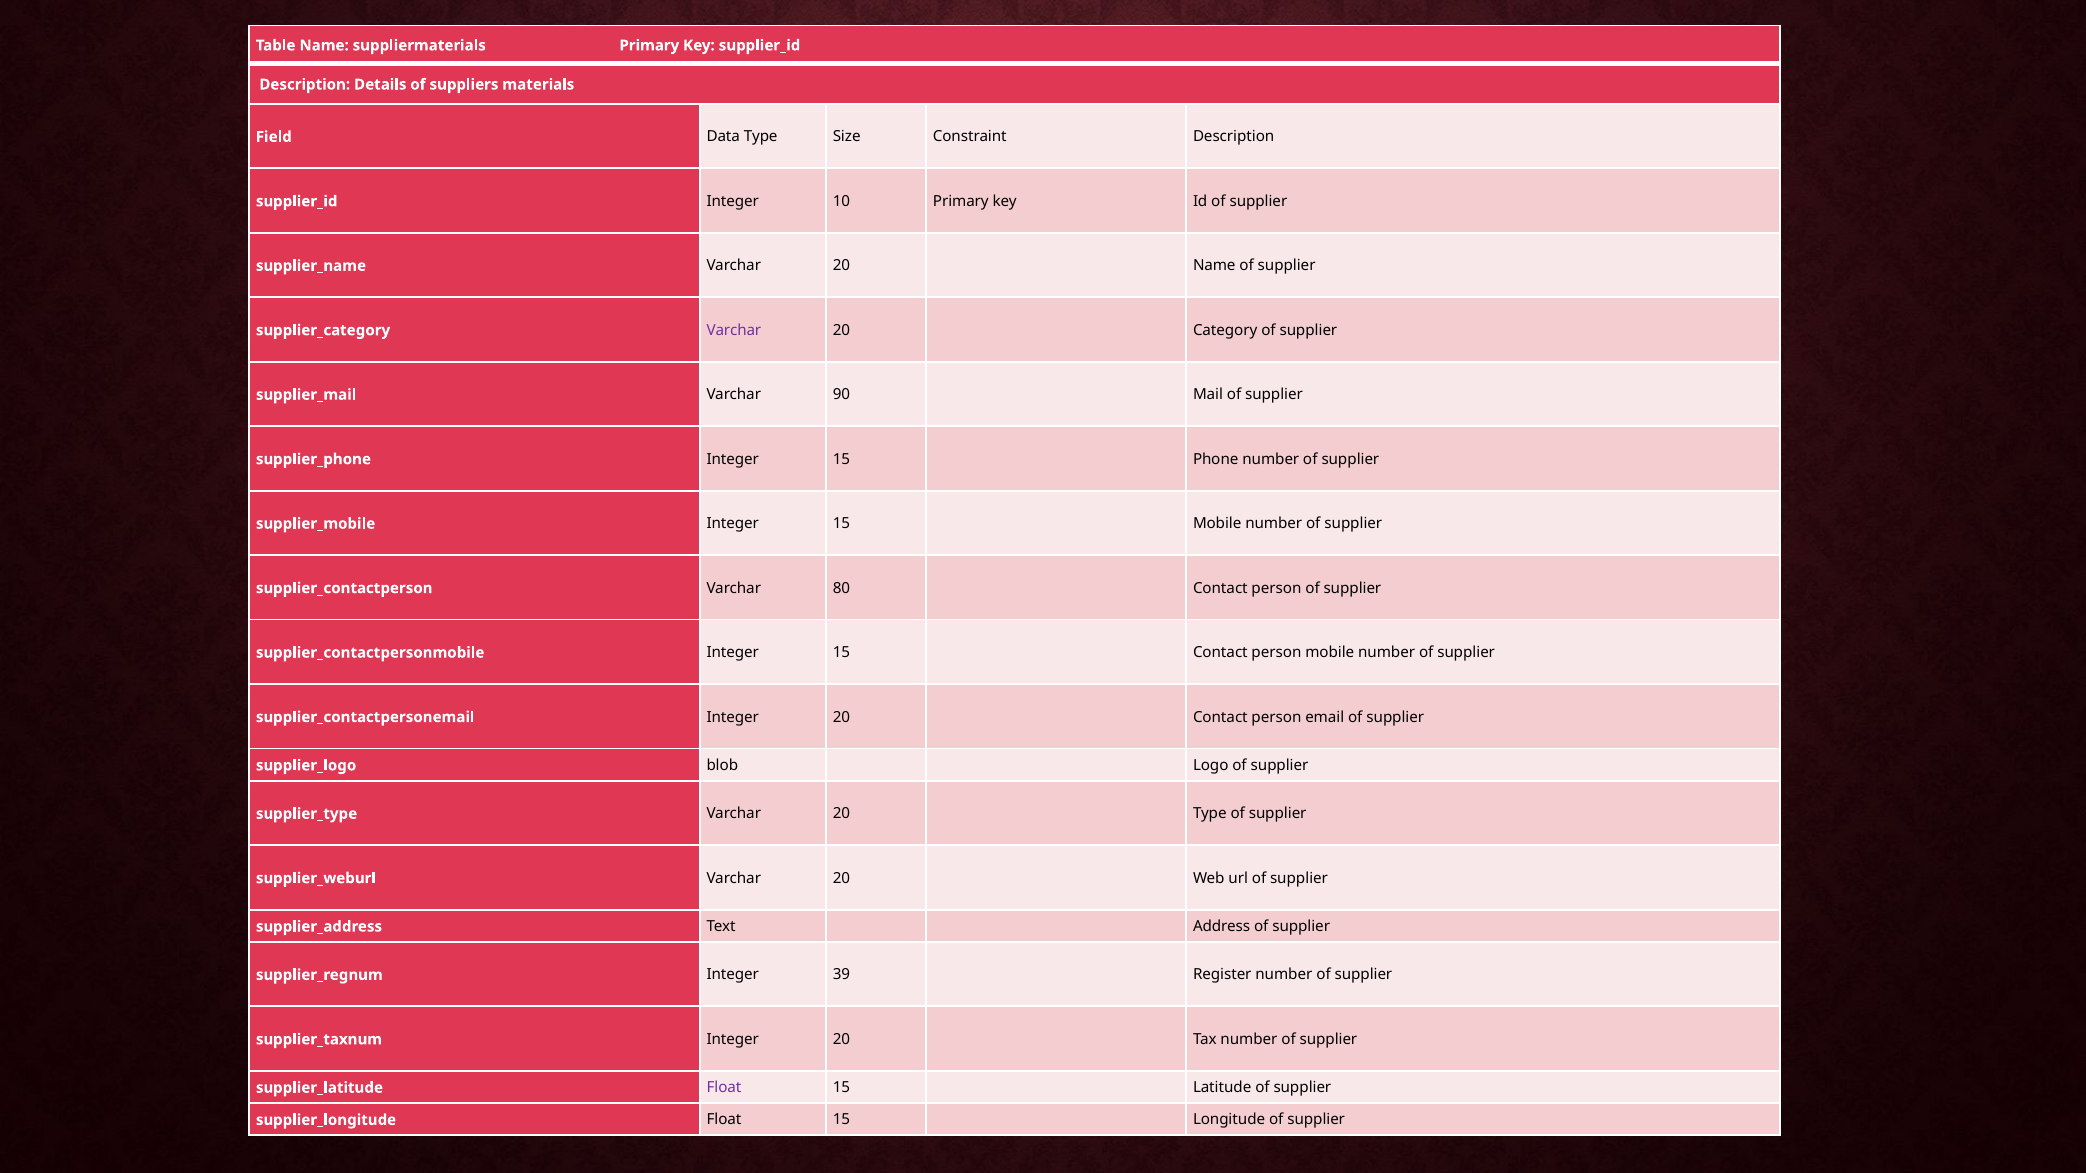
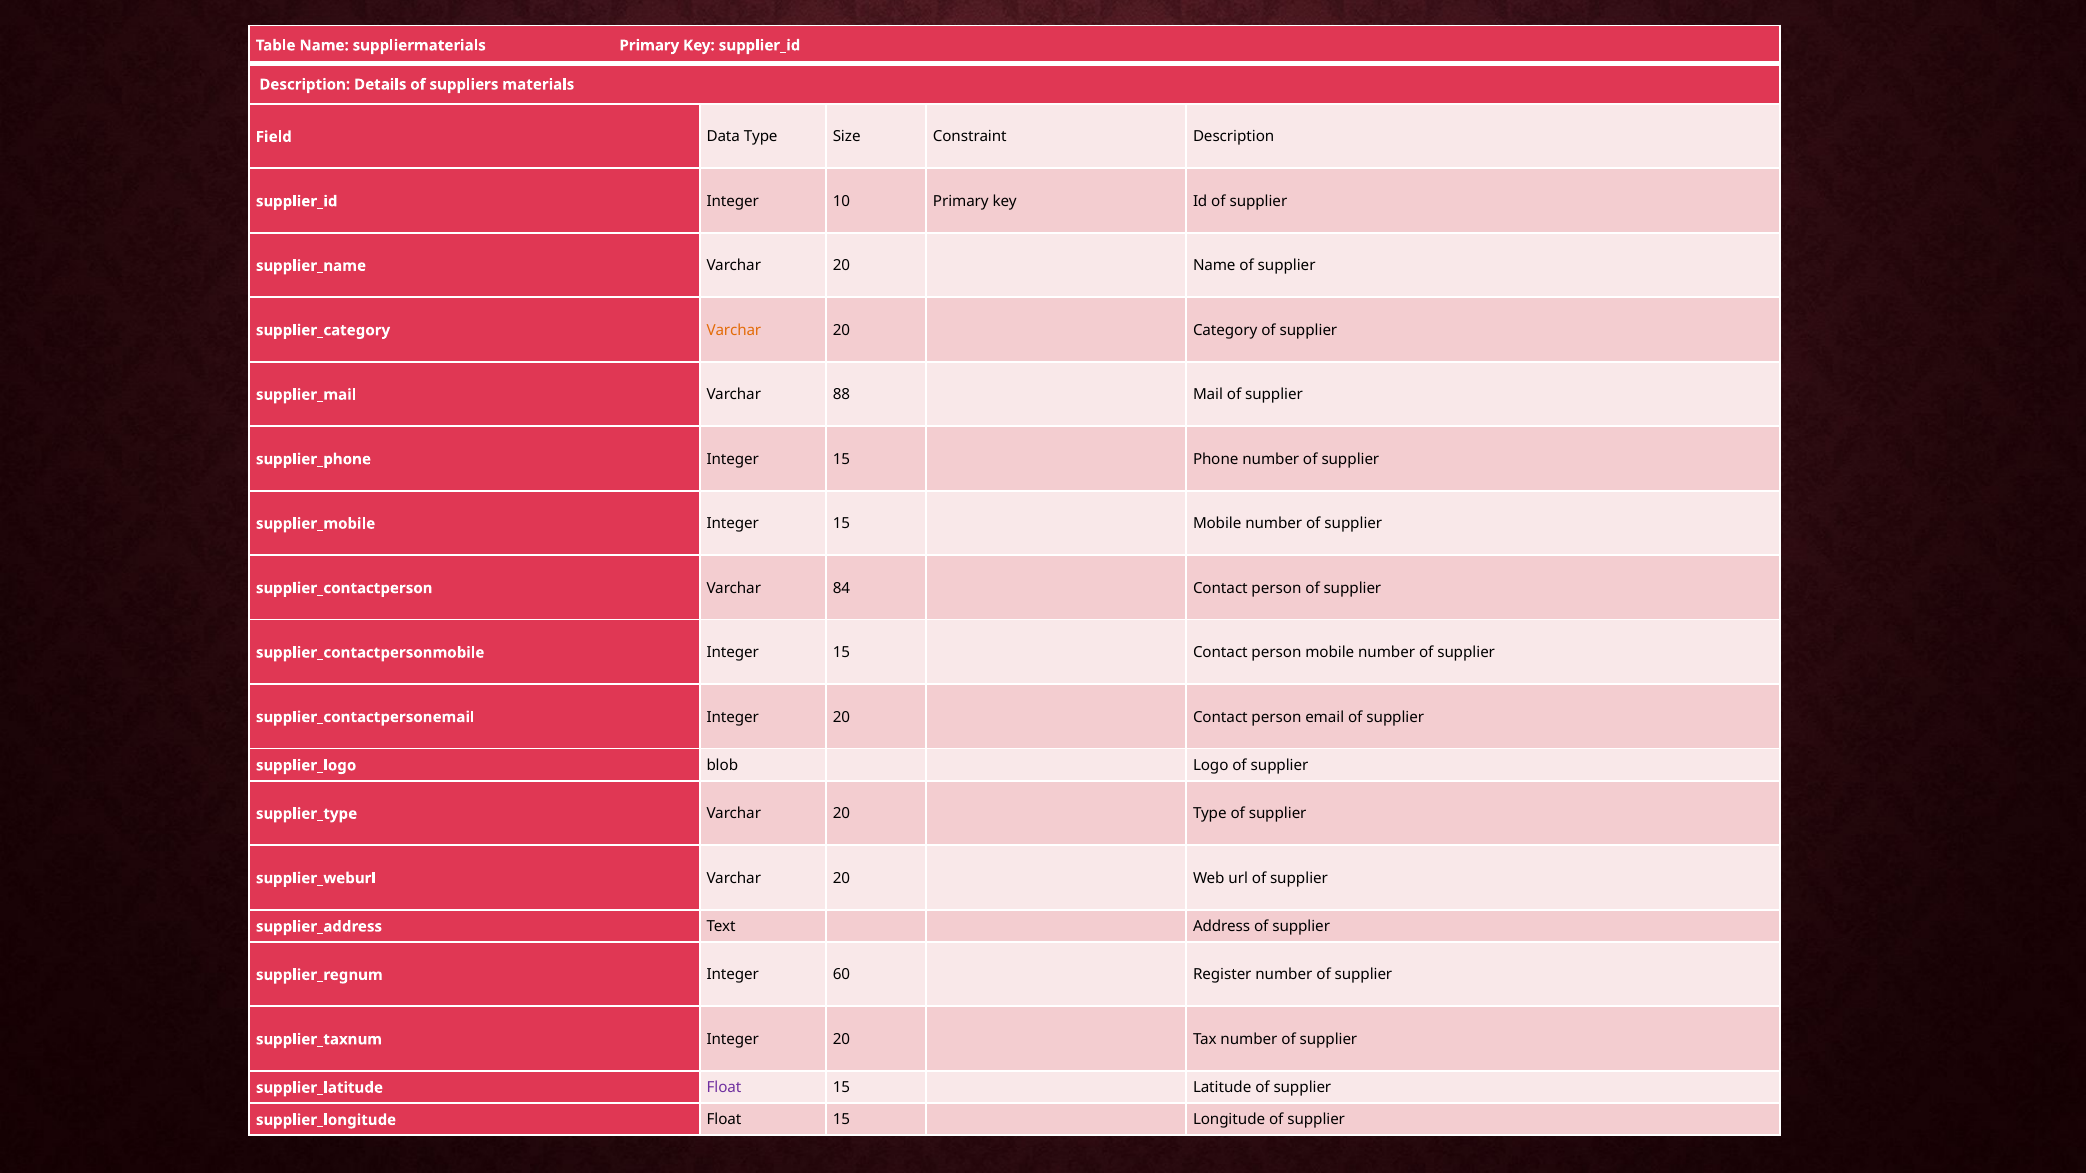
Varchar at (734, 330) colour: purple -> orange
90: 90 -> 88
80: 80 -> 84
39: 39 -> 60
